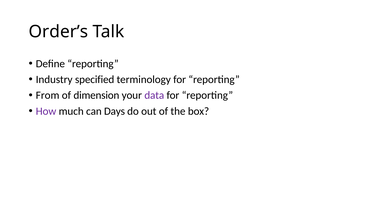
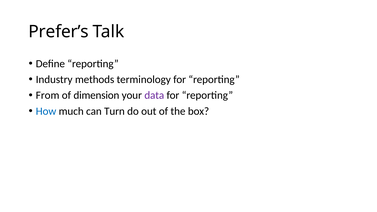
Order’s: Order’s -> Prefer’s
specified: specified -> methods
How colour: purple -> blue
Days: Days -> Turn
